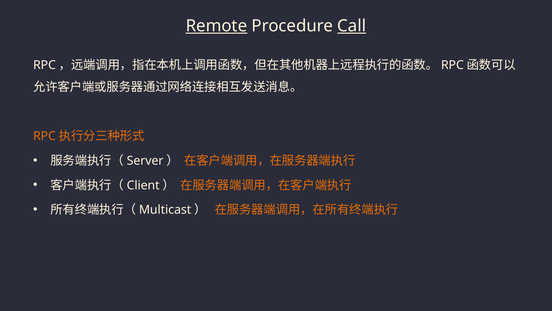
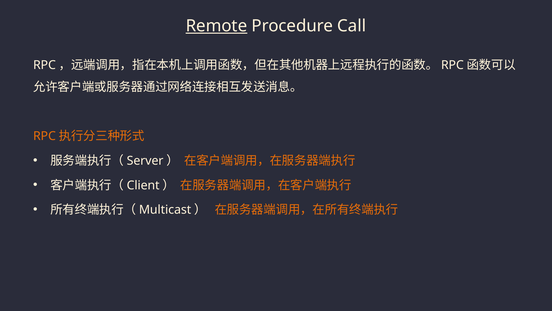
Call underline: present -> none
